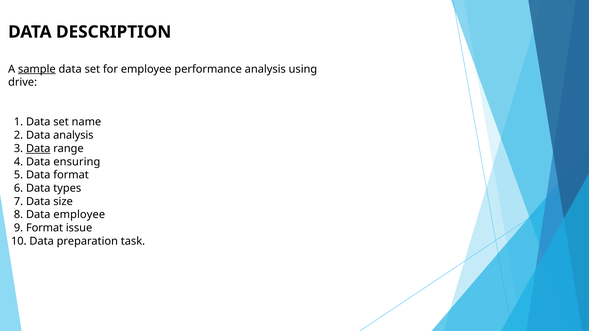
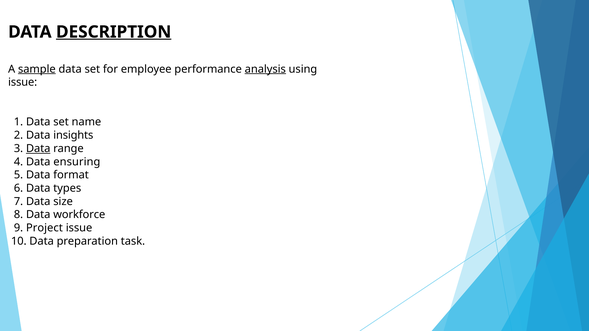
DESCRIPTION underline: none -> present
analysis at (265, 69) underline: none -> present
drive at (23, 82): drive -> issue
Data analysis: analysis -> insights
Data employee: employee -> workforce
9 Format: Format -> Project
